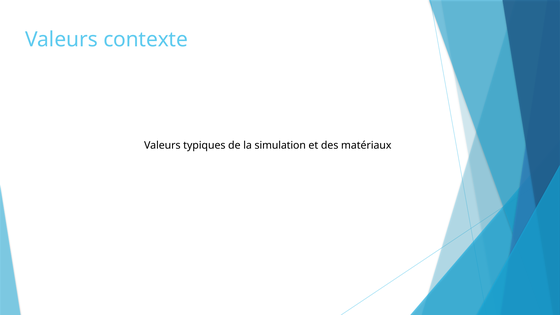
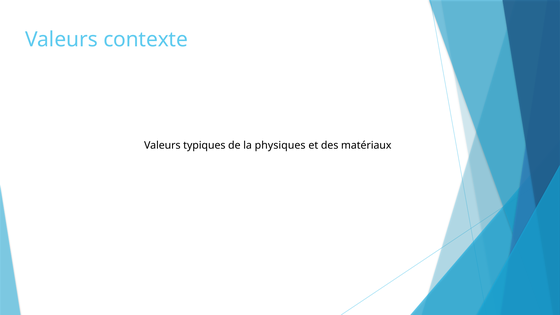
simulation: simulation -> physiques
